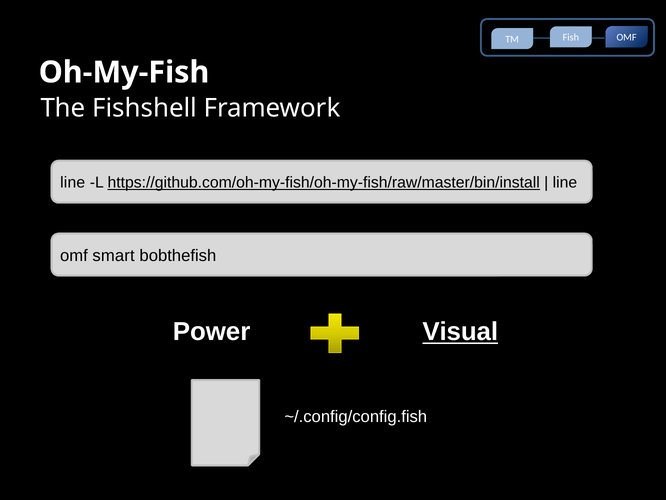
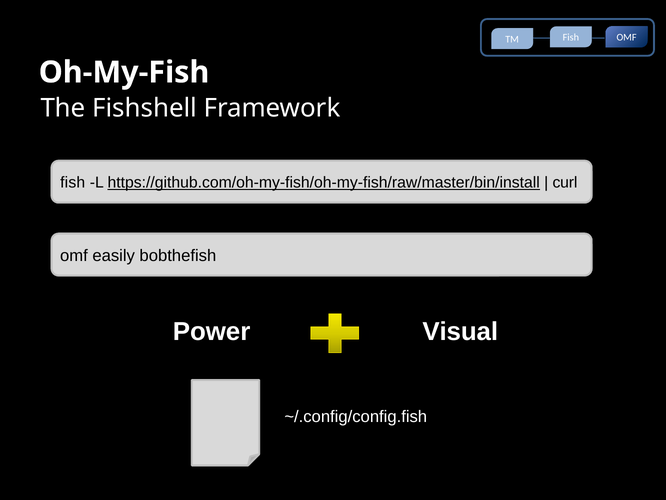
line at (73, 183): line -> fish
line at (565, 183): line -> curl
smart: smart -> easily
Visual underline: present -> none
